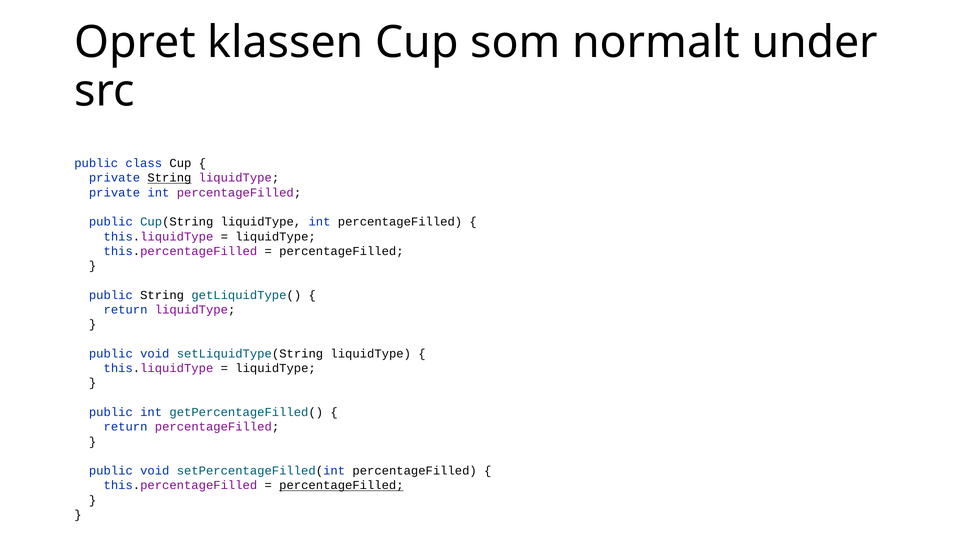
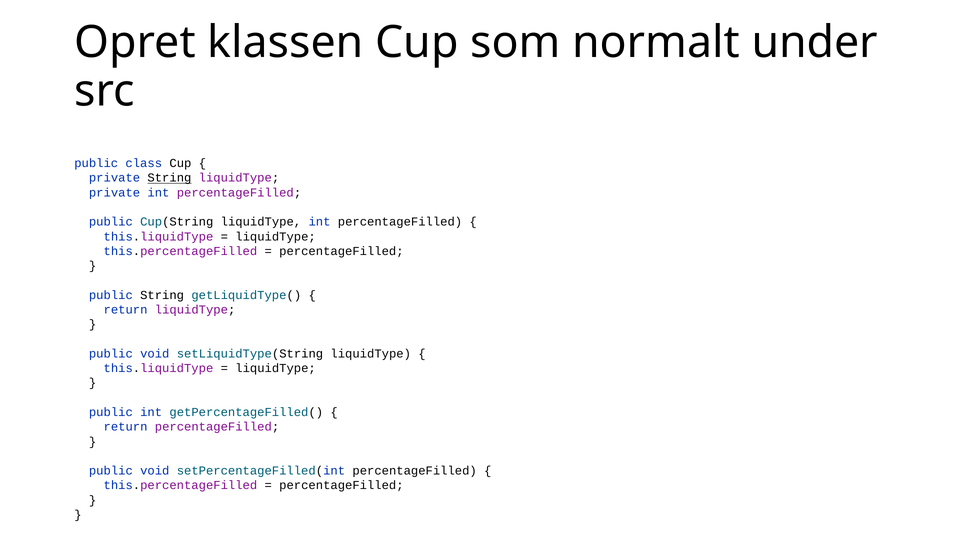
percentageFilled at (341, 485) underline: present -> none
